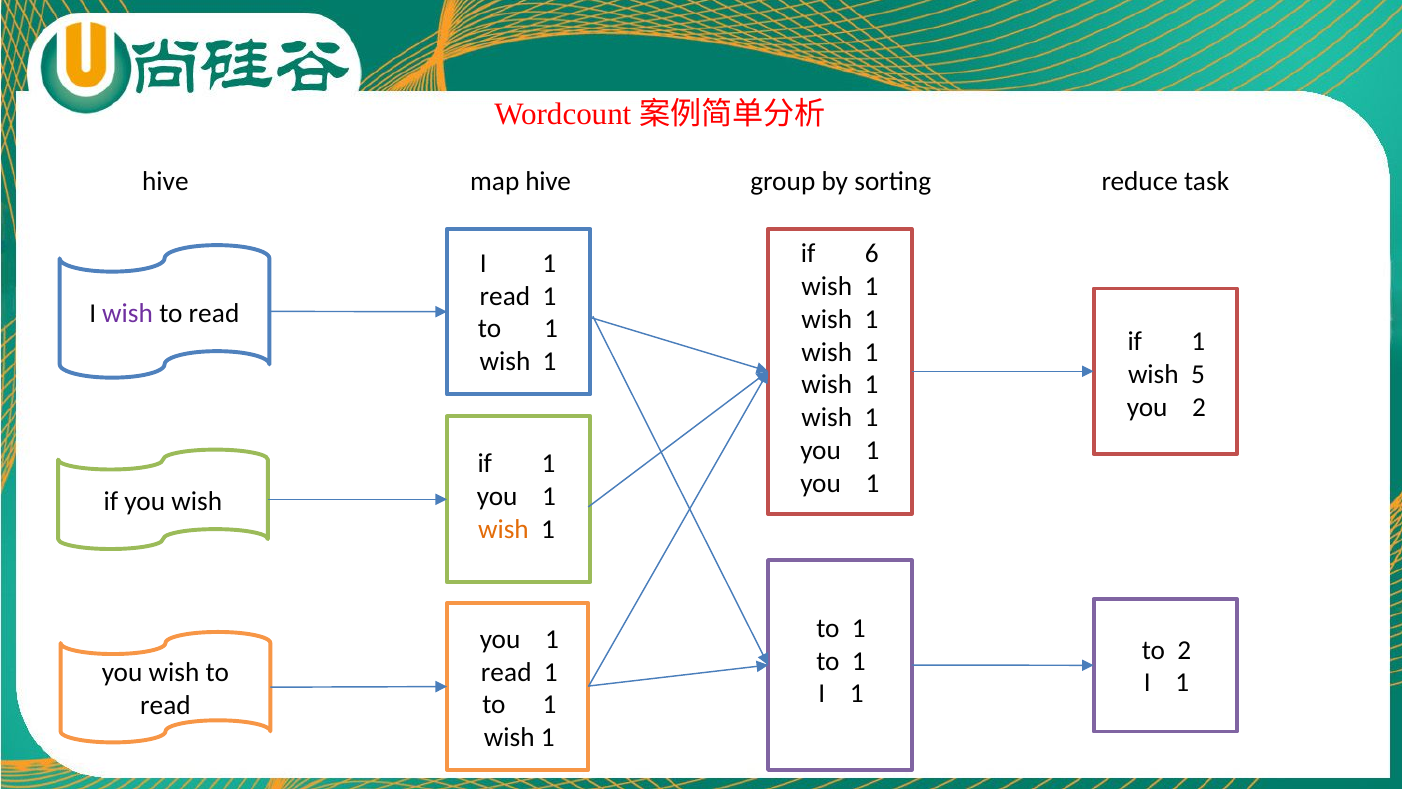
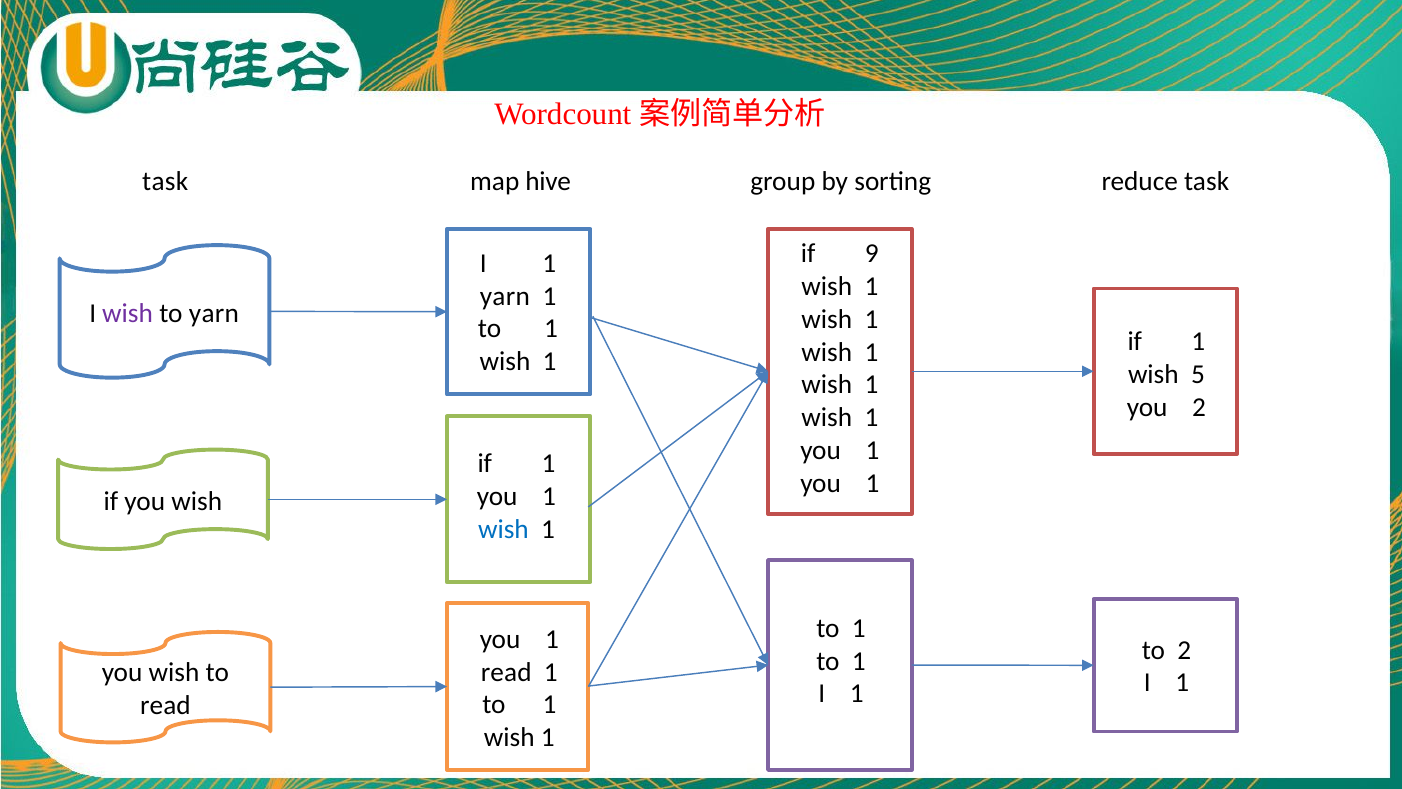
hive at (165, 182): hive -> task
6: 6 -> 9
read at (505, 296): read -> yarn
read at (214, 313): read -> yarn
wish at (503, 529) colour: orange -> blue
